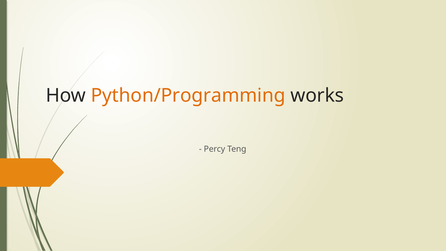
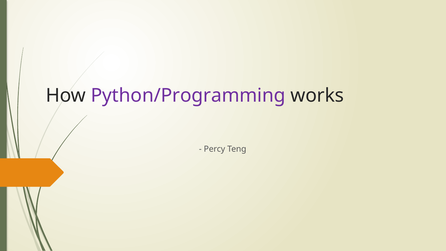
Python/Programming colour: orange -> purple
